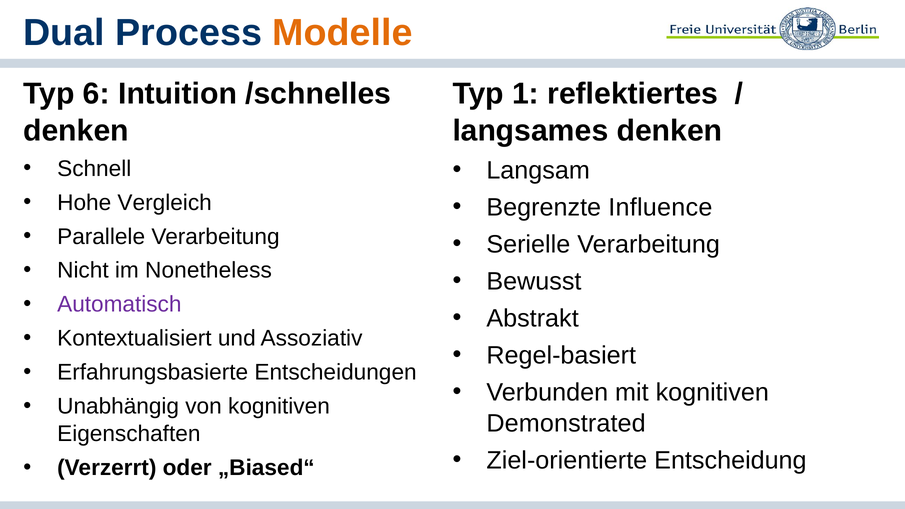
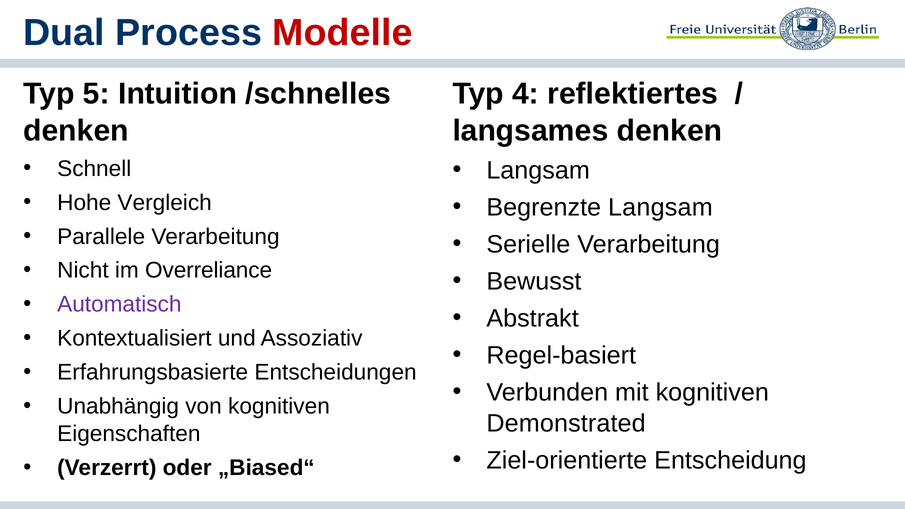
Modelle colour: orange -> red
6: 6 -> 5
1: 1 -> 4
Begrenzte Influence: Influence -> Langsam
Nonetheless: Nonetheless -> Overreliance
